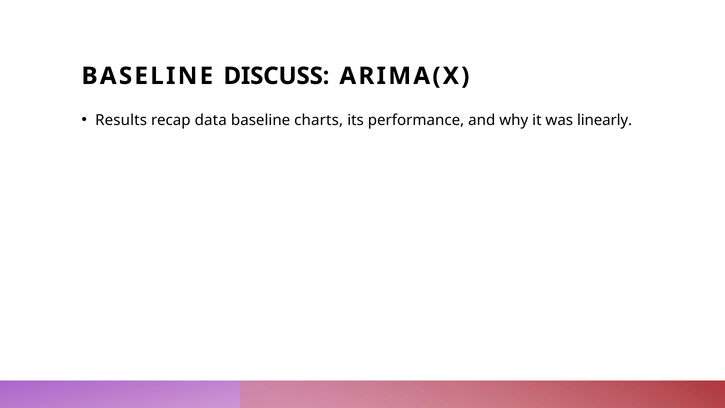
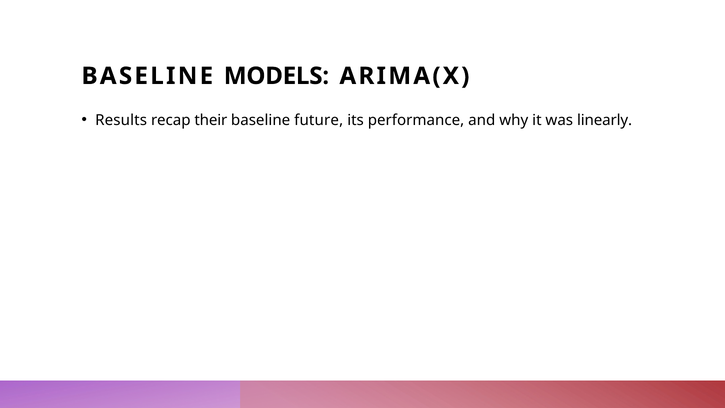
DISCUSS: DISCUSS -> MODELS
data: data -> their
charts: charts -> future
